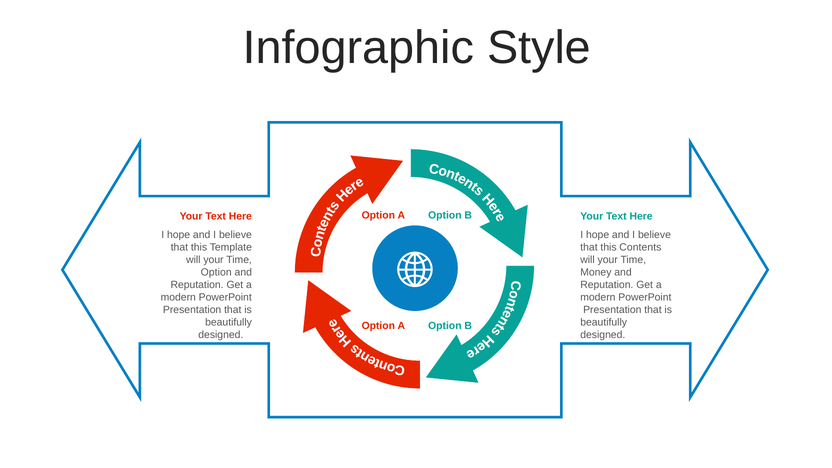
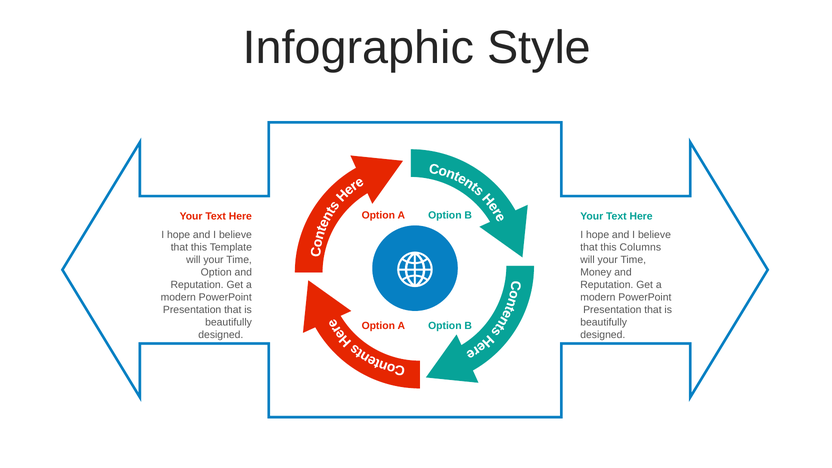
Contents: Contents -> Columns
